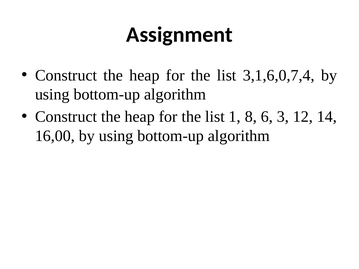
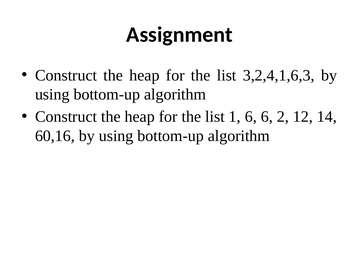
3,1,6,0,7,4: 3,1,6,0,7,4 -> 3,2,4,1,6,3
1 8: 8 -> 6
3: 3 -> 2
16,00: 16,00 -> 60,16
